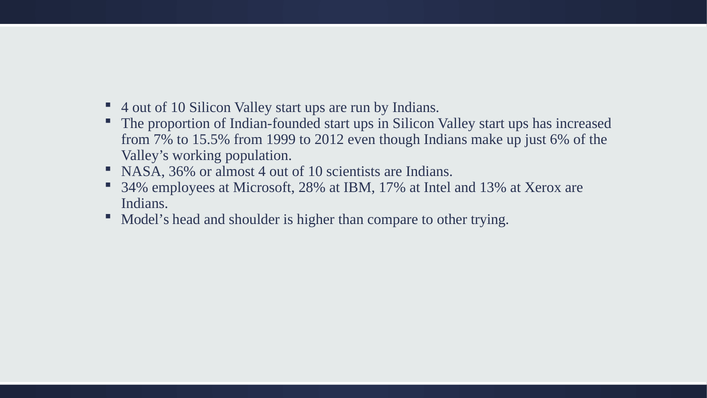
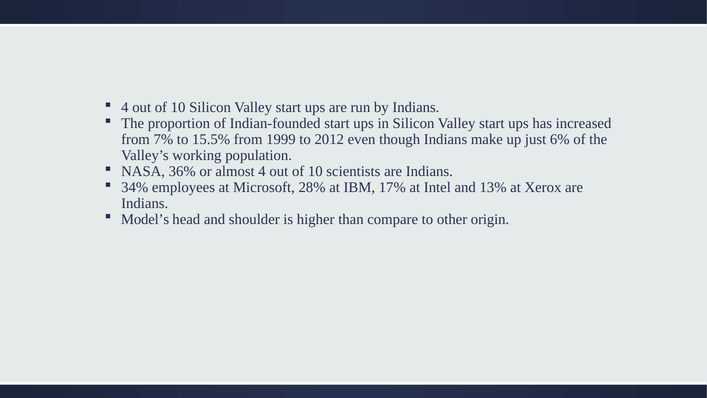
trying: trying -> origin
